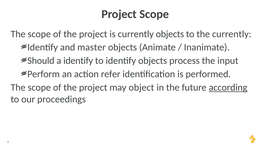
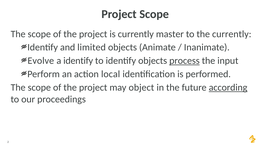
currently objects: objects -> master
master: master -> limited
Should: Should -> Evolve
process underline: none -> present
refer: refer -> local
